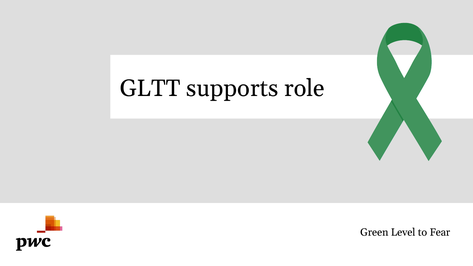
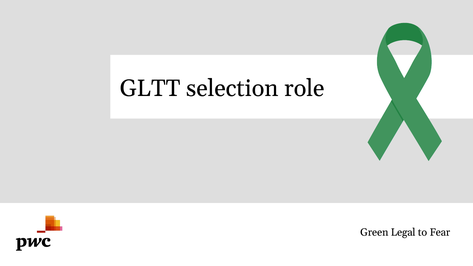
supports: supports -> selection
Level: Level -> Legal
